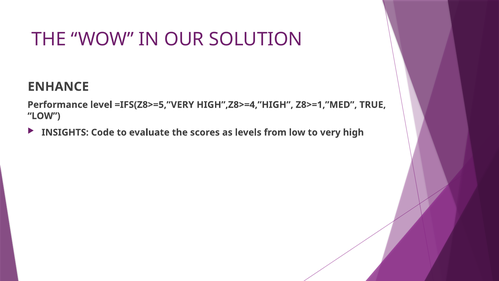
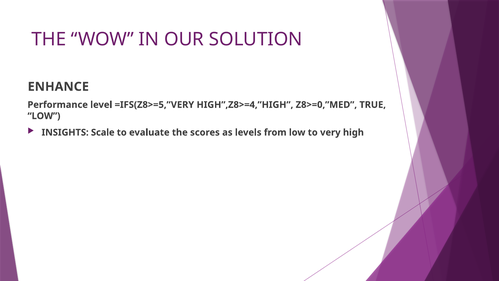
Z8>=1,”MED: Z8>=1,”MED -> Z8>=0,”MED
Code: Code -> Scale
